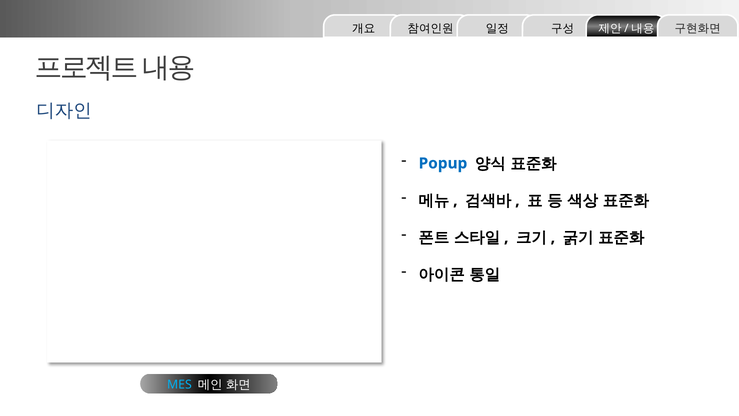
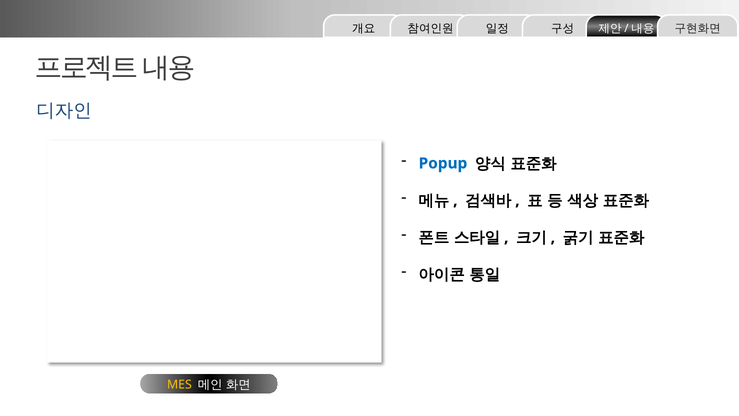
MES colour: light blue -> yellow
